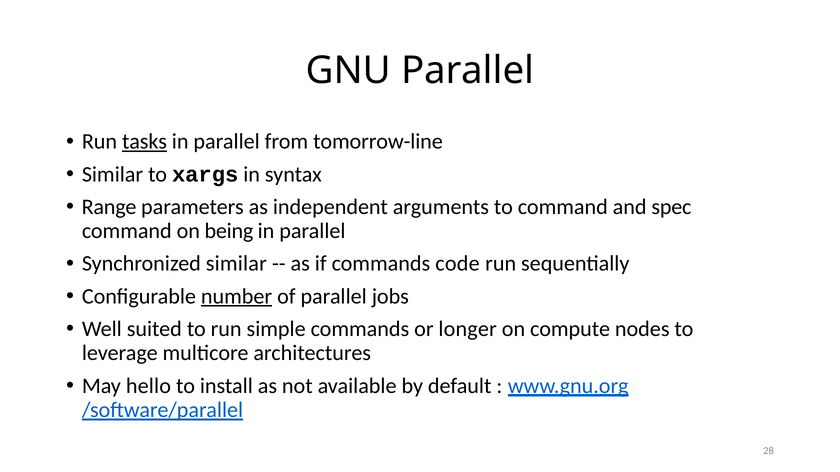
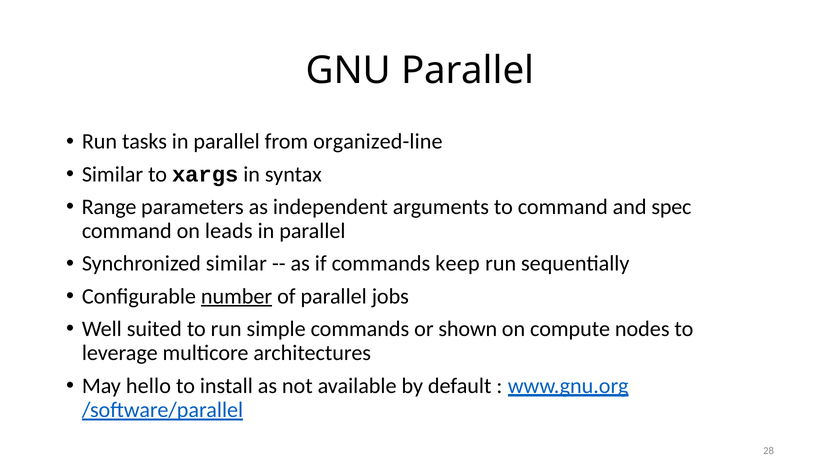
tasks underline: present -> none
tomorrow-line: tomorrow-line -> organized-line
being: being -> leads
code: code -> keep
longer: longer -> shown
